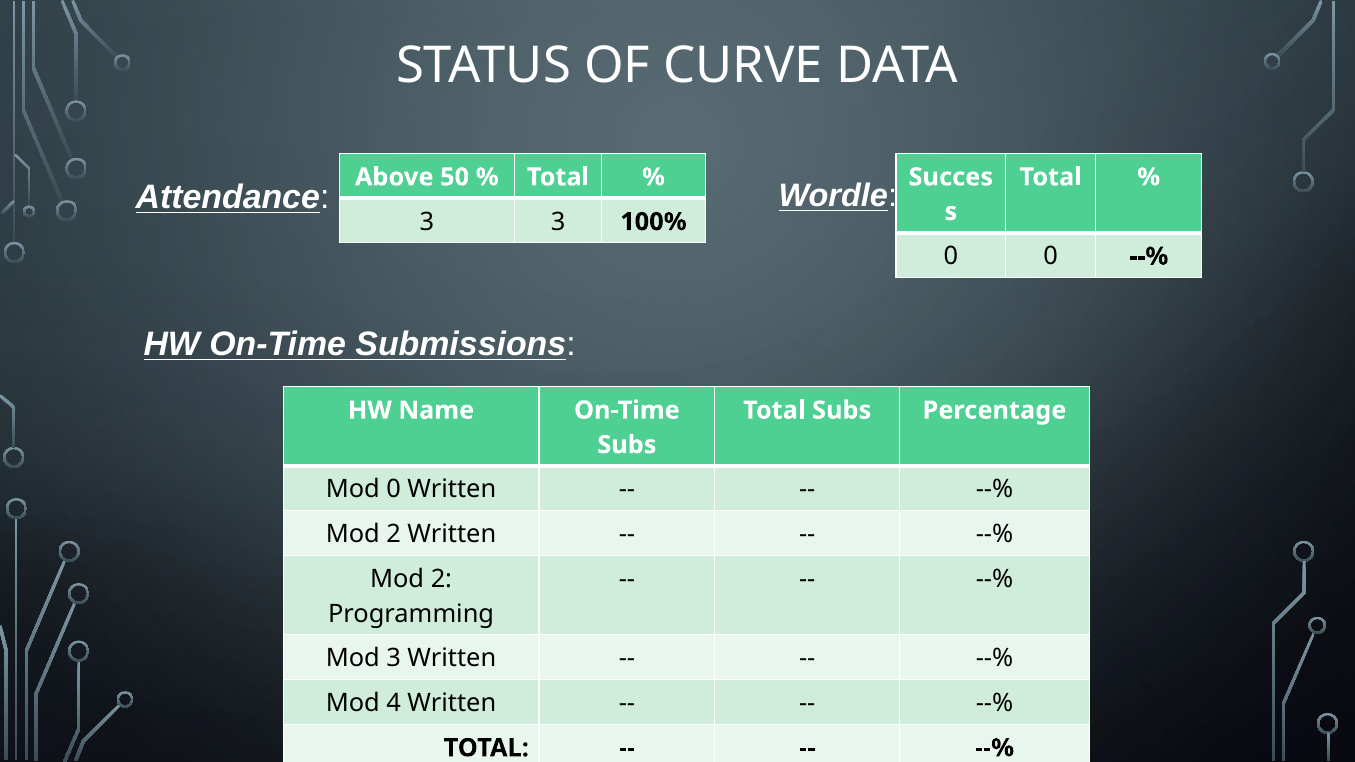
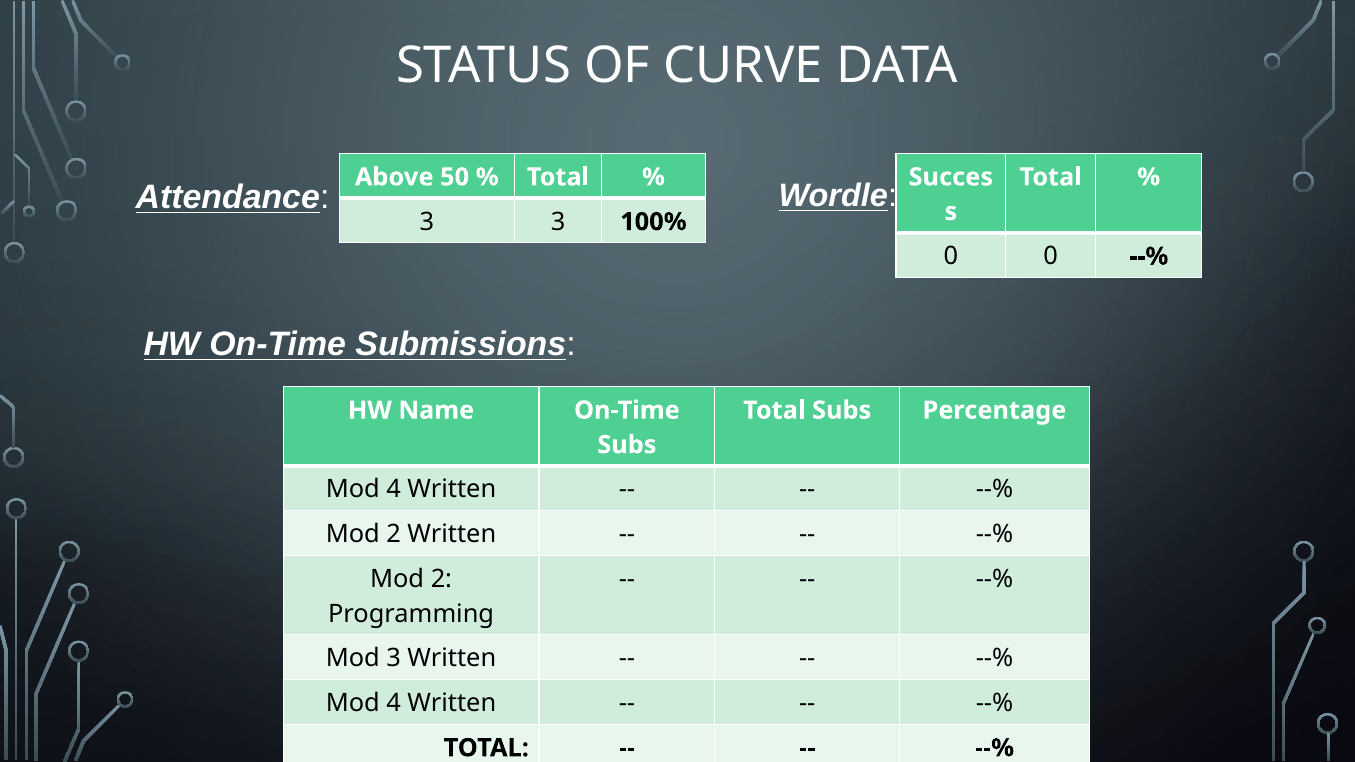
0 at (394, 490): 0 -> 4
